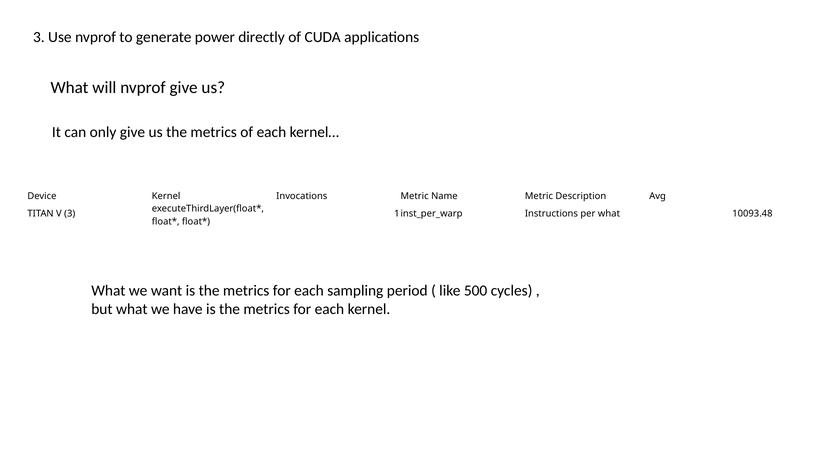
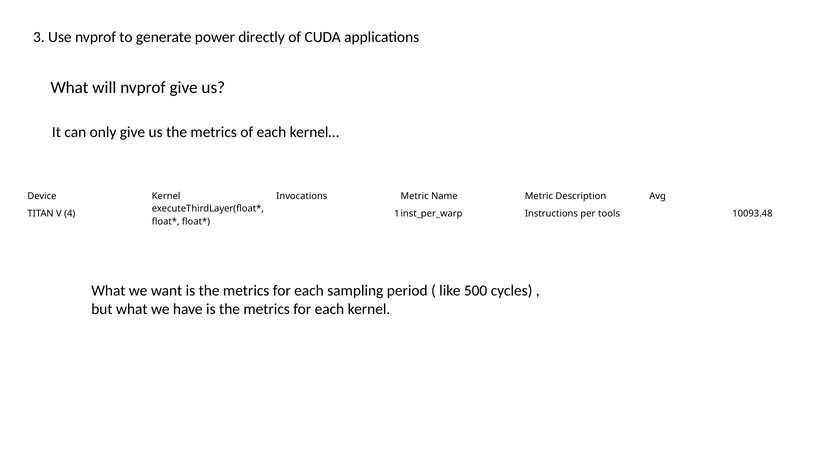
V 3: 3 -> 4
per what: what -> tools
